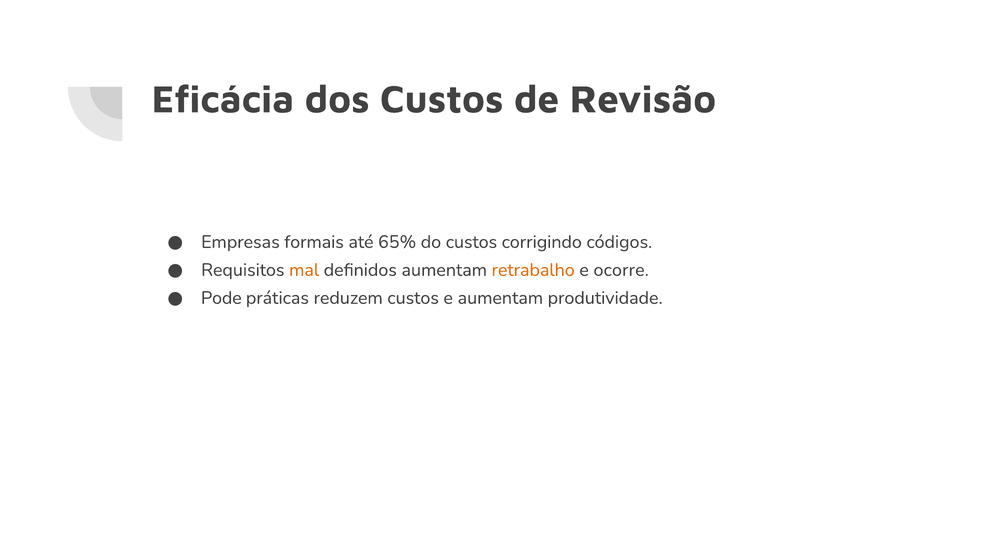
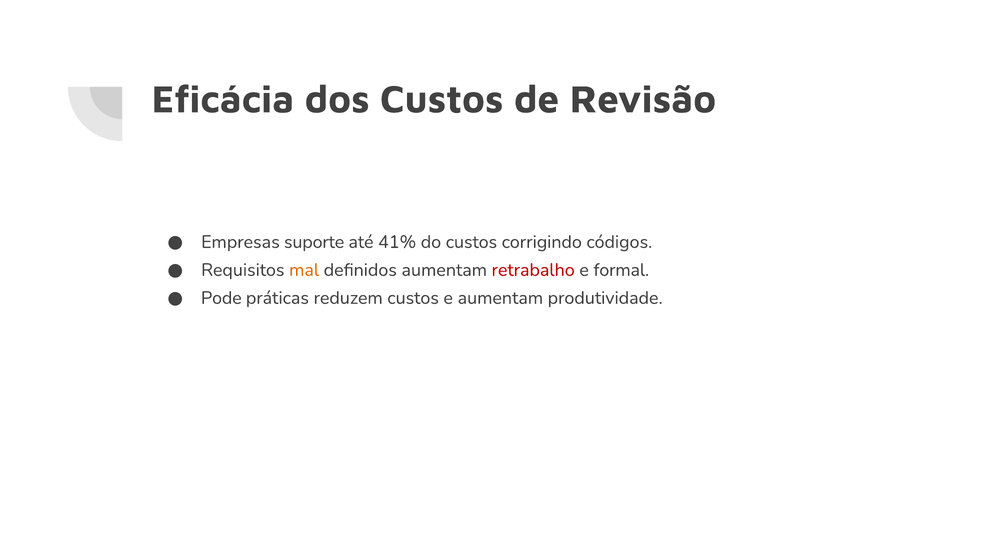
formais: formais -> suporte
65%: 65% -> 41%
retrabalho colour: orange -> red
ocorre: ocorre -> formal
